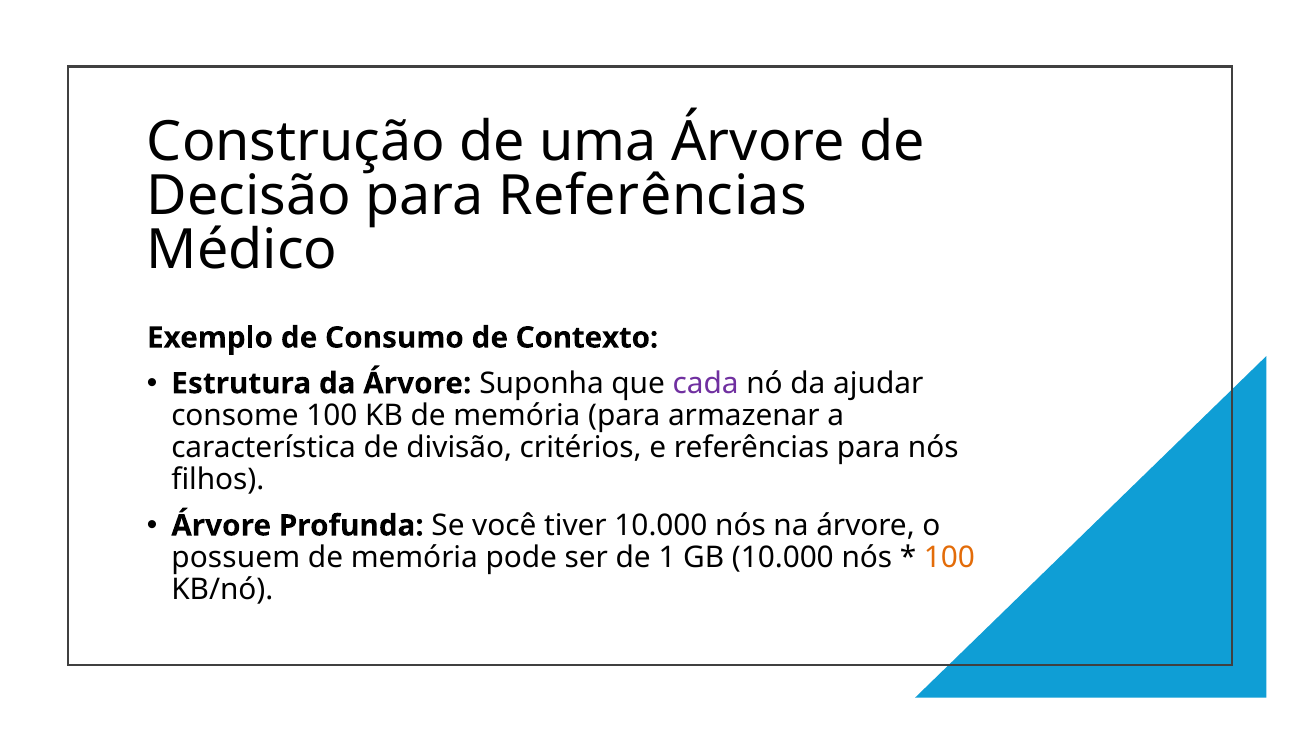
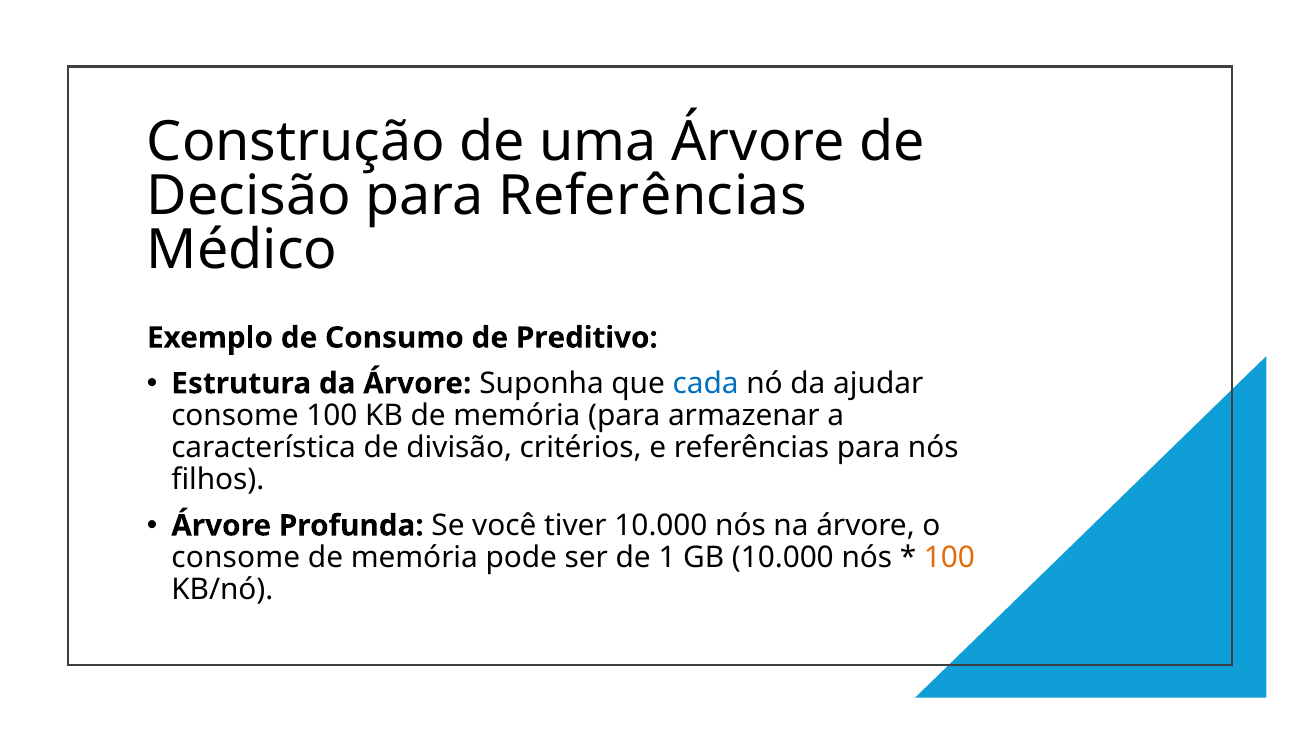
Contexto: Contexto -> Preditivo
cada colour: purple -> blue
possuem at (236, 558): possuem -> consome
